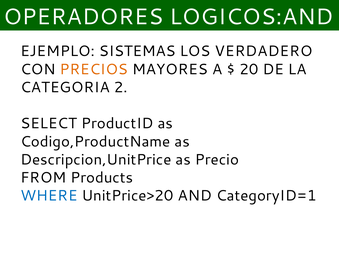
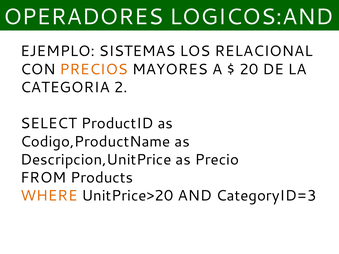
VERDADERO: VERDADERO -> RELACIONAL
WHERE colour: blue -> orange
CategoryID=1: CategoryID=1 -> CategoryID=3
